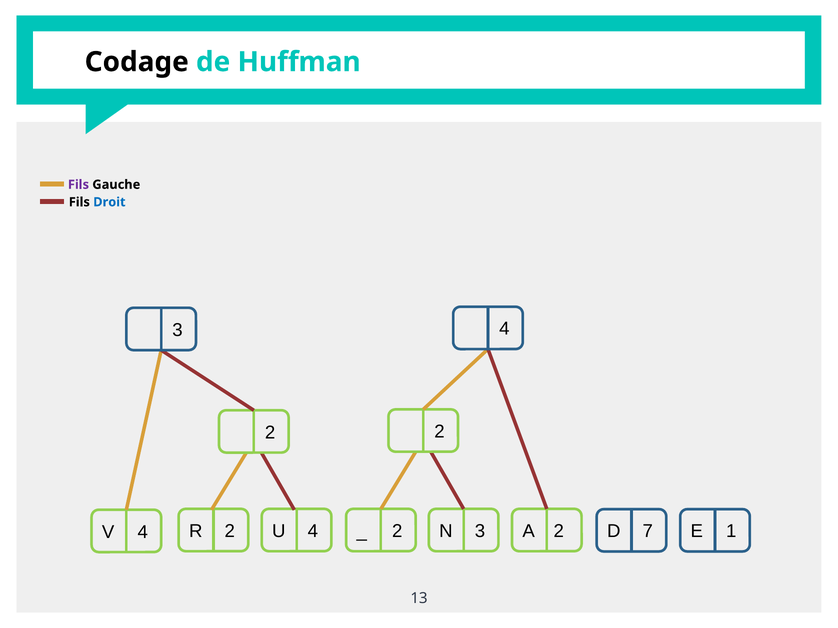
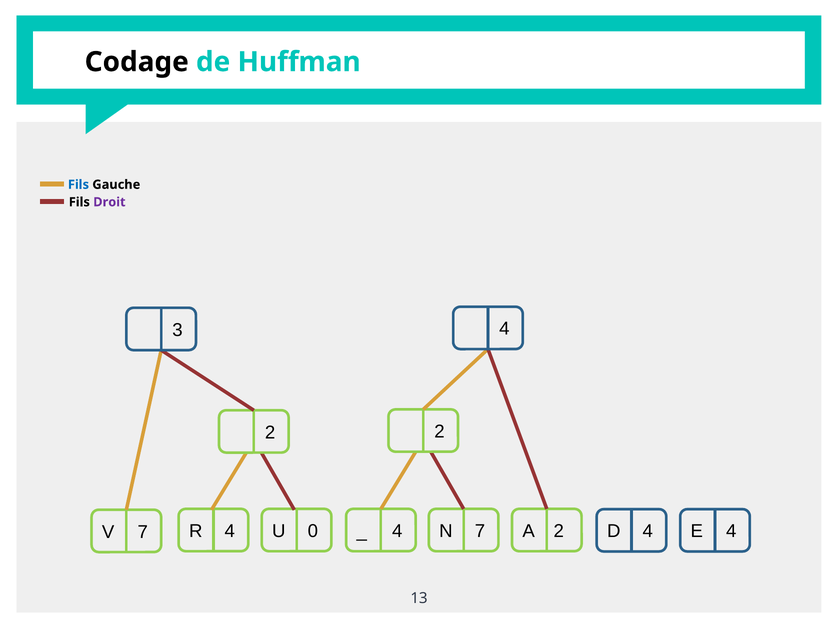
Fils at (78, 185) colour: purple -> blue
Droit colour: blue -> purple
R 2: 2 -> 4
U 4: 4 -> 0
2 at (397, 531): 2 -> 4
N 3: 3 -> 7
D 7: 7 -> 4
E 1: 1 -> 4
V 4: 4 -> 7
